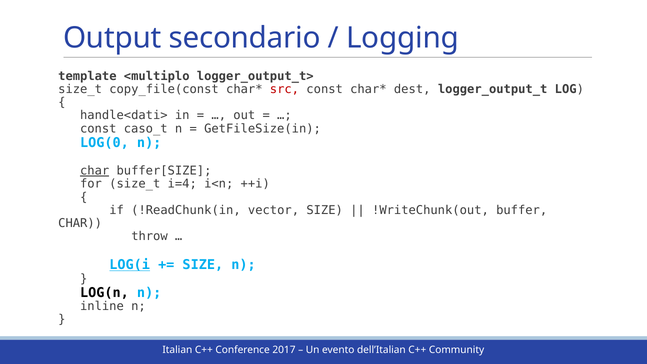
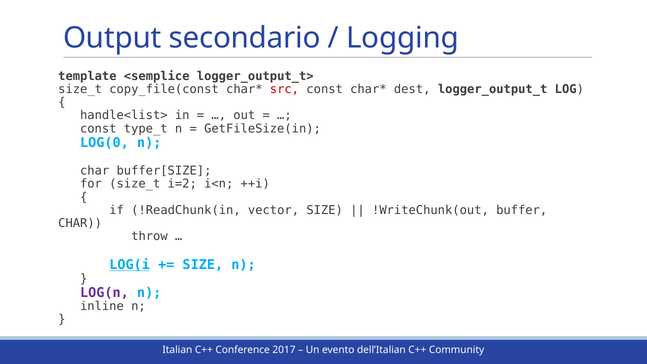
<multiplo: <multiplo -> <semplice
handle<dati>: handle<dati> -> handle<list>
caso_t: caso_t -> type_t
char at (95, 171) underline: present -> none
i=4: i=4 -> i=2
LOG(n colour: black -> purple
